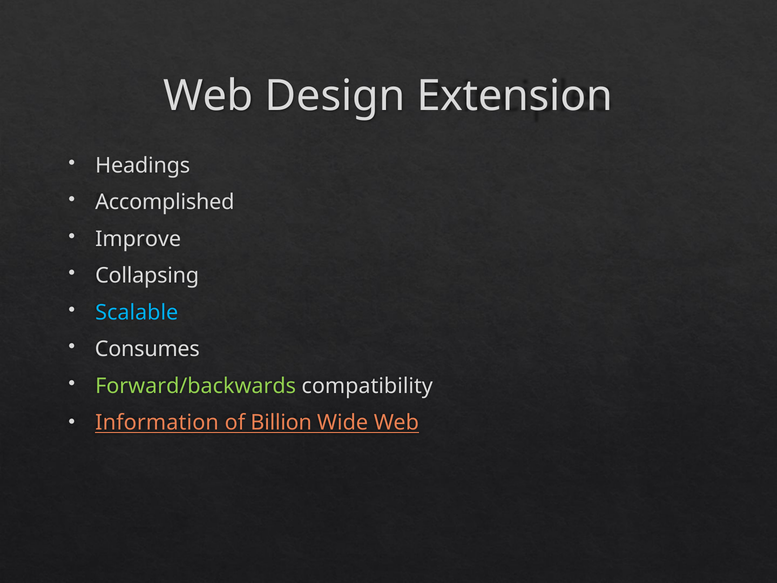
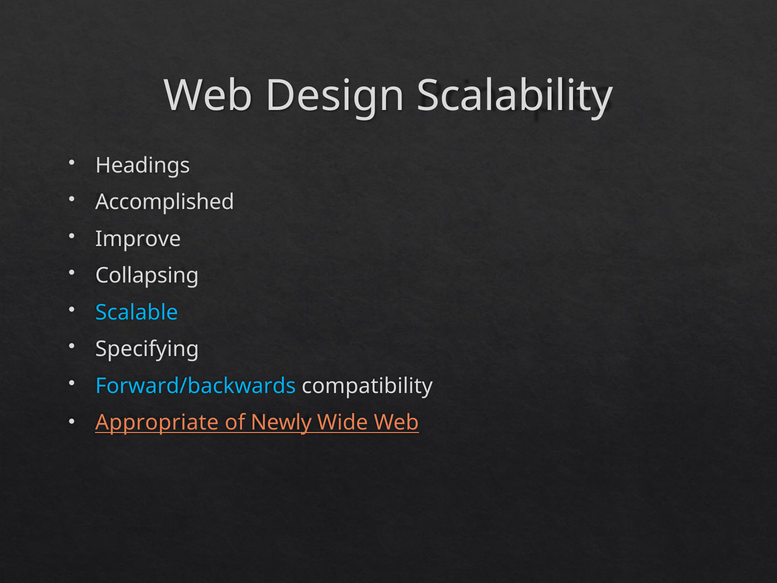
Extension: Extension -> Scalability
Consumes: Consumes -> Specifying
Forward/backwards colour: light green -> light blue
Information: Information -> Appropriate
Billion: Billion -> Newly
